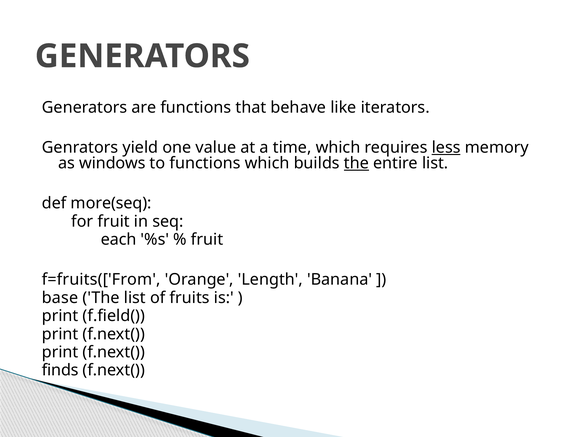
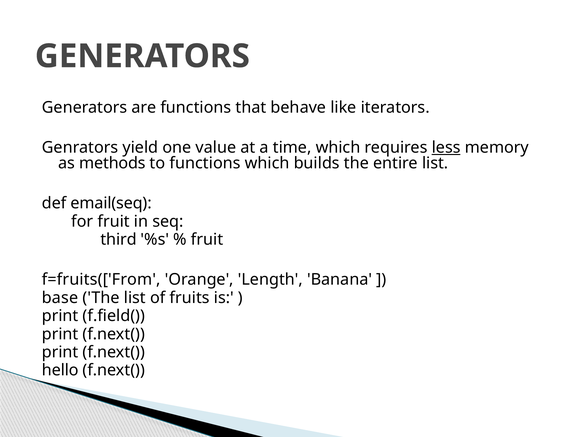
windows: windows -> methods
the at (356, 163) underline: present -> none
more(seq: more(seq -> email(seq
each: each -> third
finds: finds -> hello
